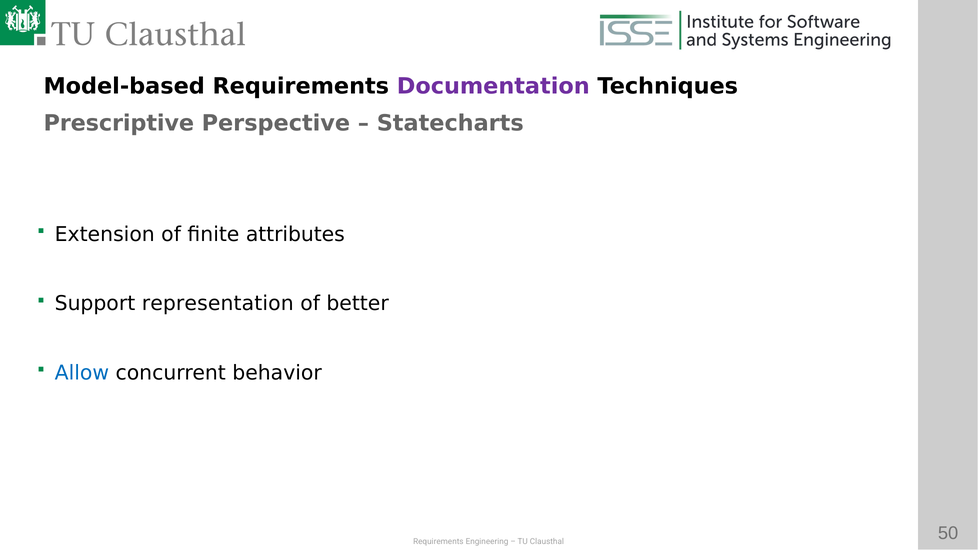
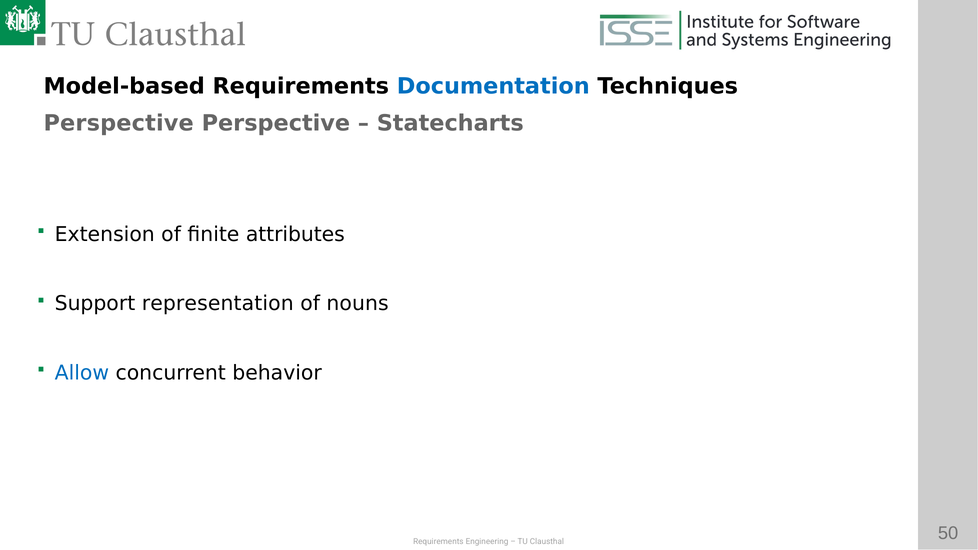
Documentation colour: purple -> blue
Prescriptive at (119, 123): Prescriptive -> Perspective
better: better -> nouns
